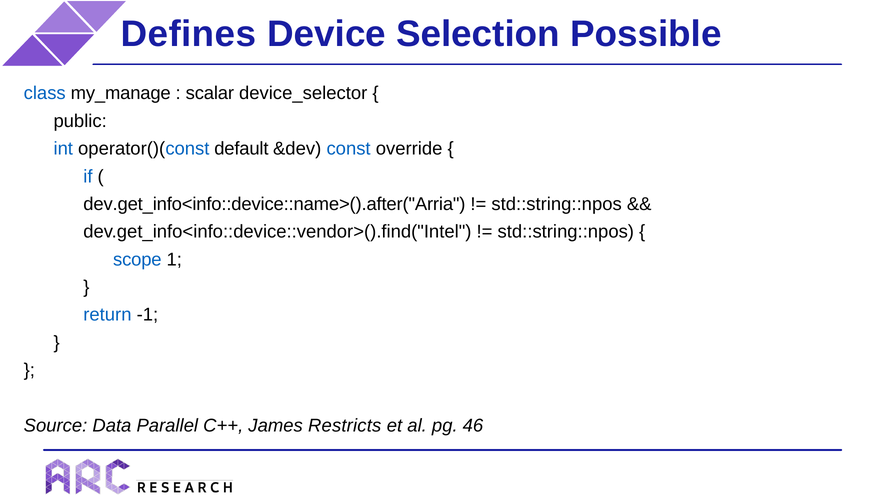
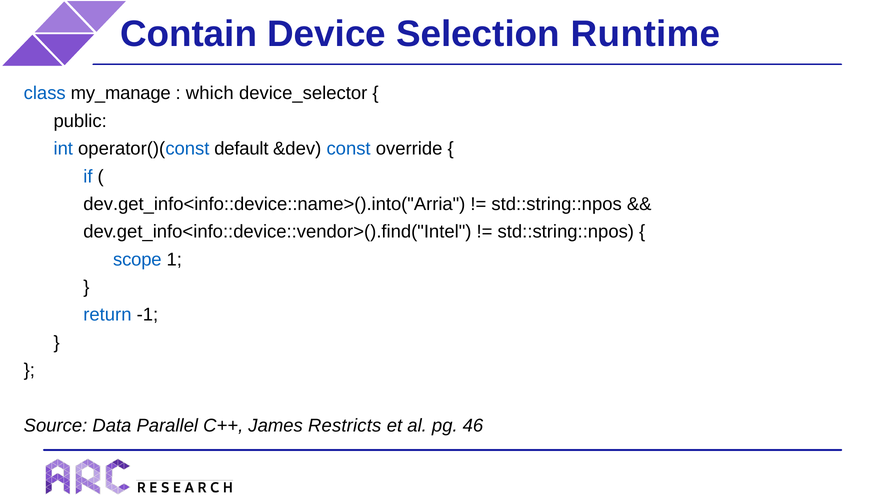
Defines: Defines -> Contain
Possible: Possible -> Runtime
scalar: scalar -> which
dev.get_info<info::device::name>().after("Arria: dev.get_info<info::device::name>().after("Arria -> dev.get_info<info::device::name>().into("Arria
